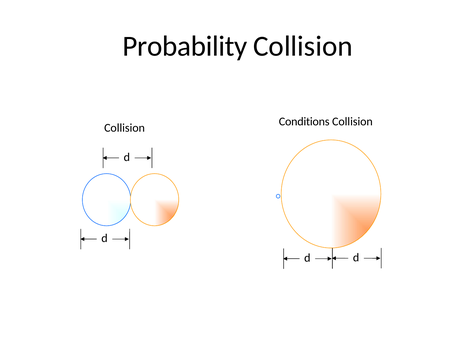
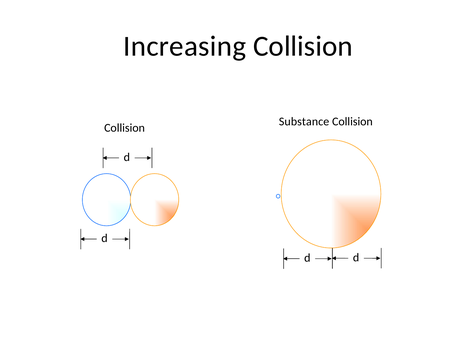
Probability: Probability -> Increasing
Conditions: Conditions -> Substance
